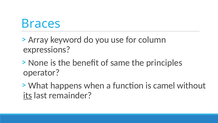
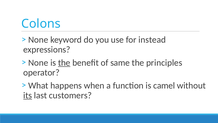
Braces: Braces -> Colons
Array at (38, 40): Array -> None
column: column -> instead
the at (64, 62) underline: none -> present
remainder: remainder -> customers
